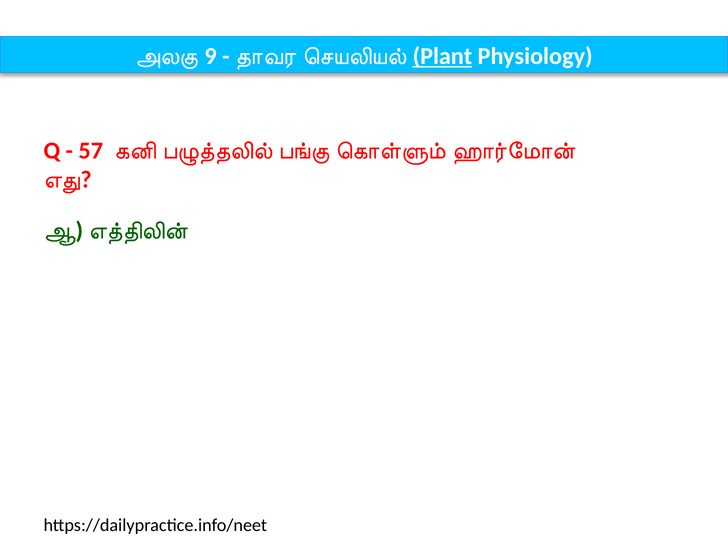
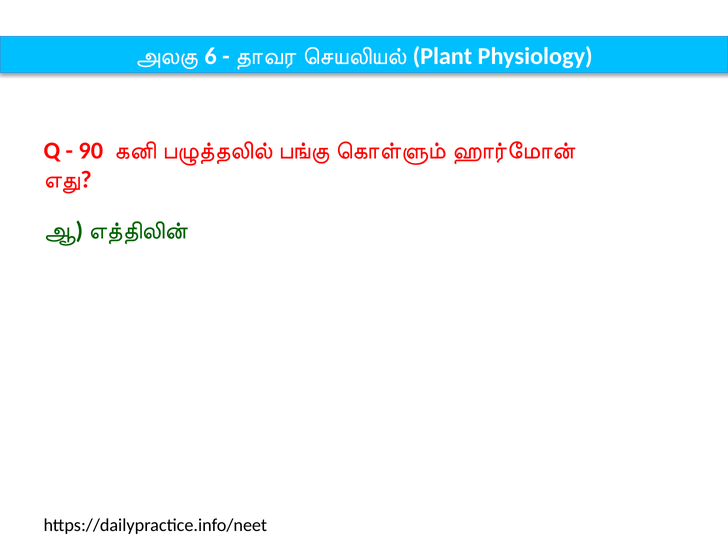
9: 9 -> 6
Plant underline: present -> none
57: 57 -> 90
